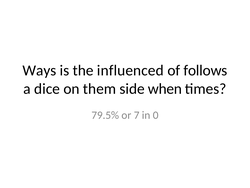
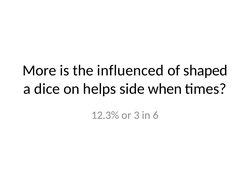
Ways: Ways -> More
follows: follows -> shaped
them: them -> helps
79.5%: 79.5% -> 12.3%
7: 7 -> 3
0: 0 -> 6
